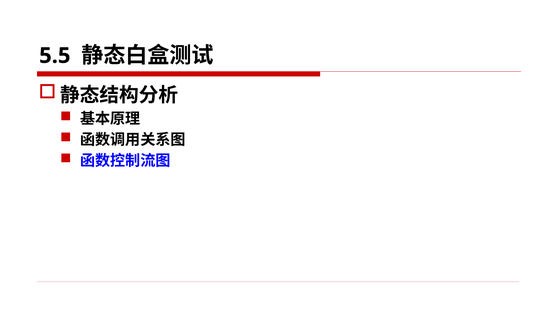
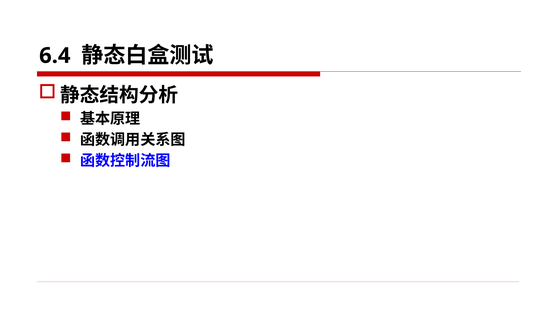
5.5: 5.5 -> 6.4
